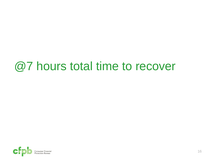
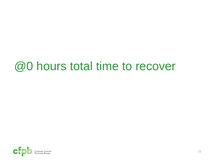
@7: @7 -> @0
